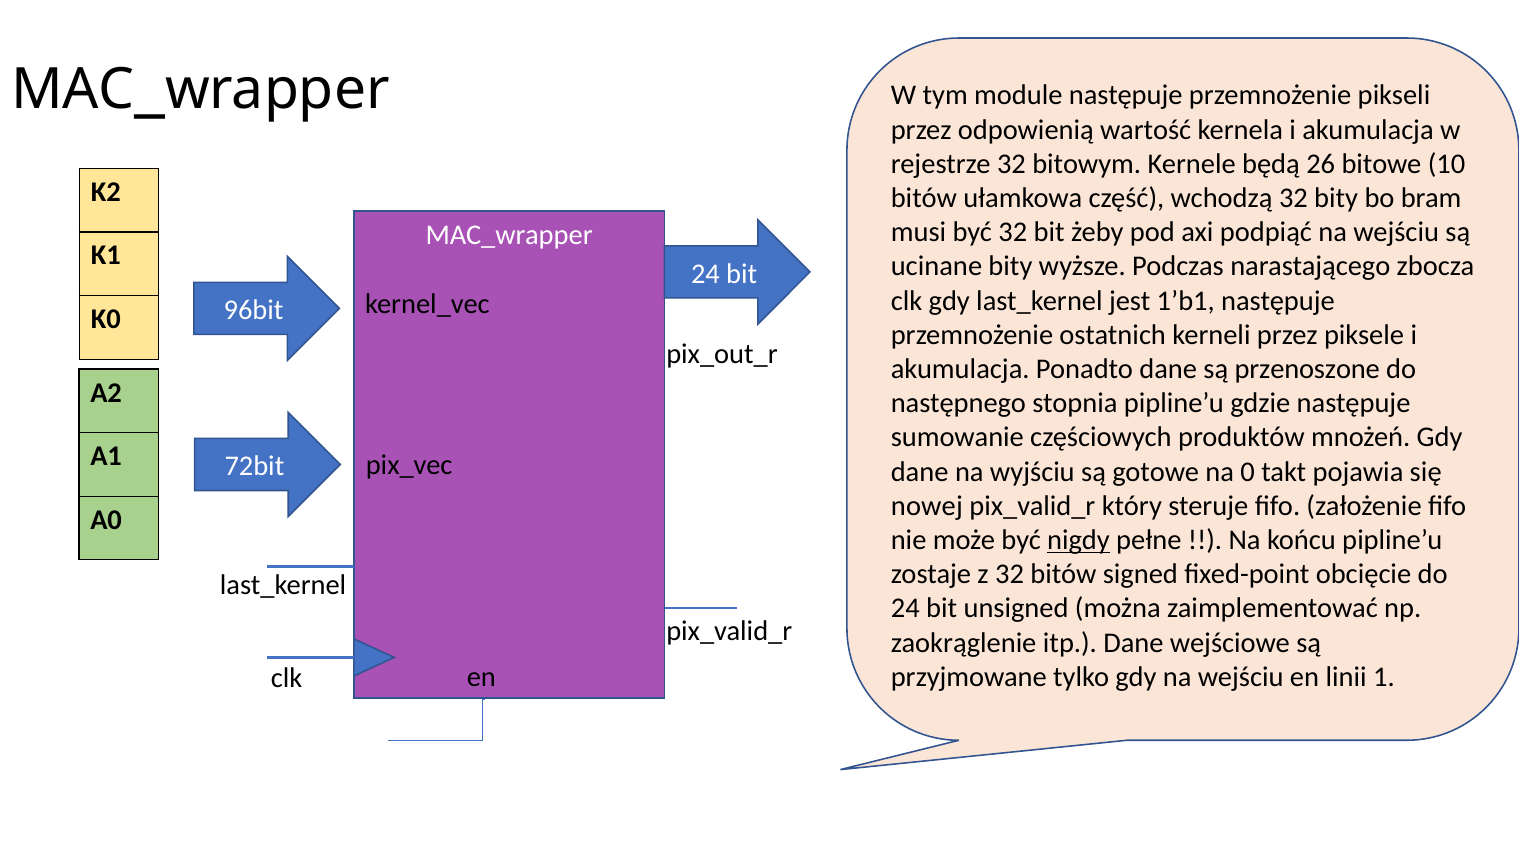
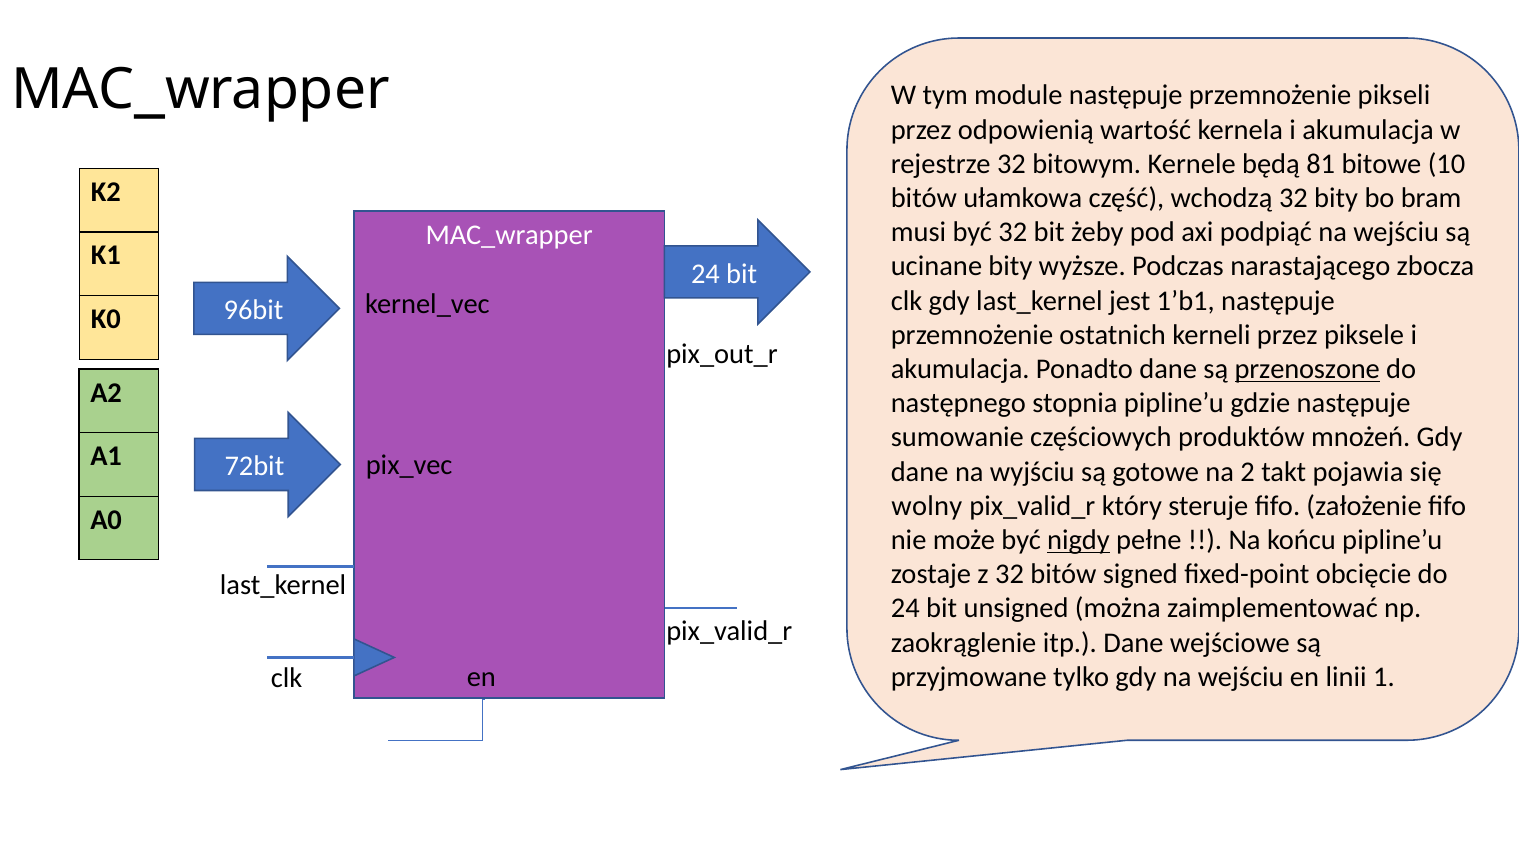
26: 26 -> 81
przenoszone underline: none -> present
0: 0 -> 2
nowej: nowej -> wolny
